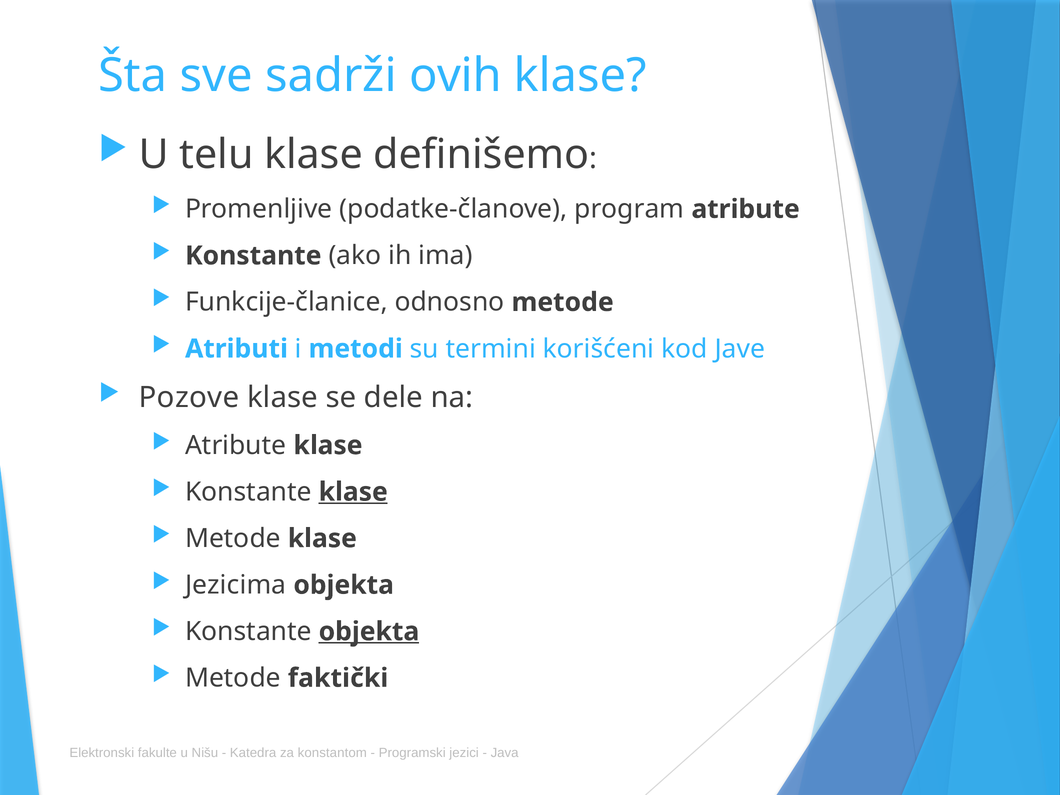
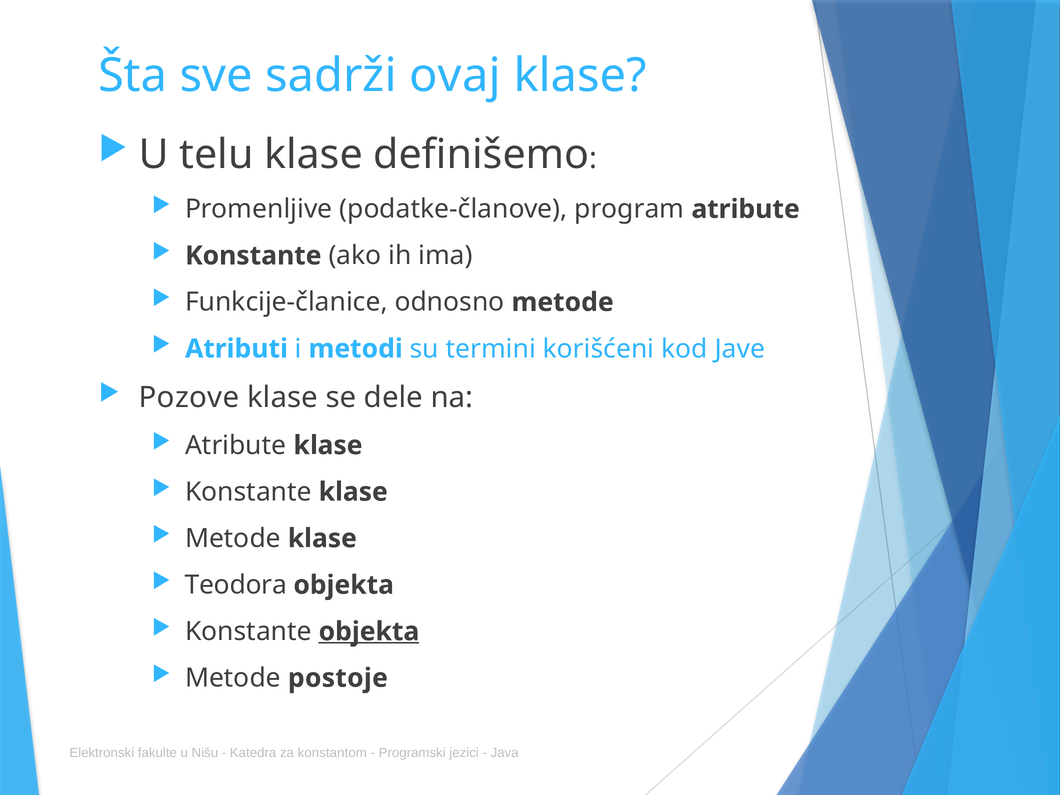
ovih: ovih -> ovaj
klase at (353, 492) underline: present -> none
Jezicima: Jezicima -> Teodora
faktički: faktički -> postoje
